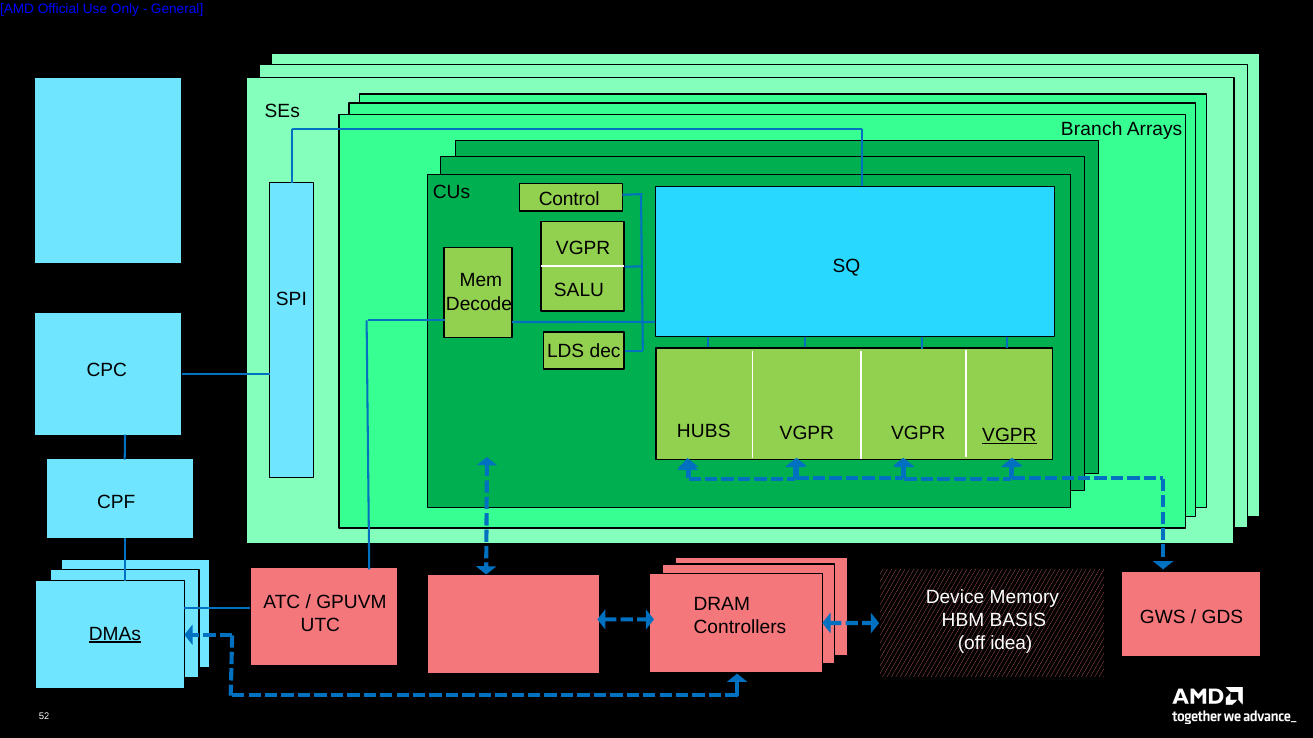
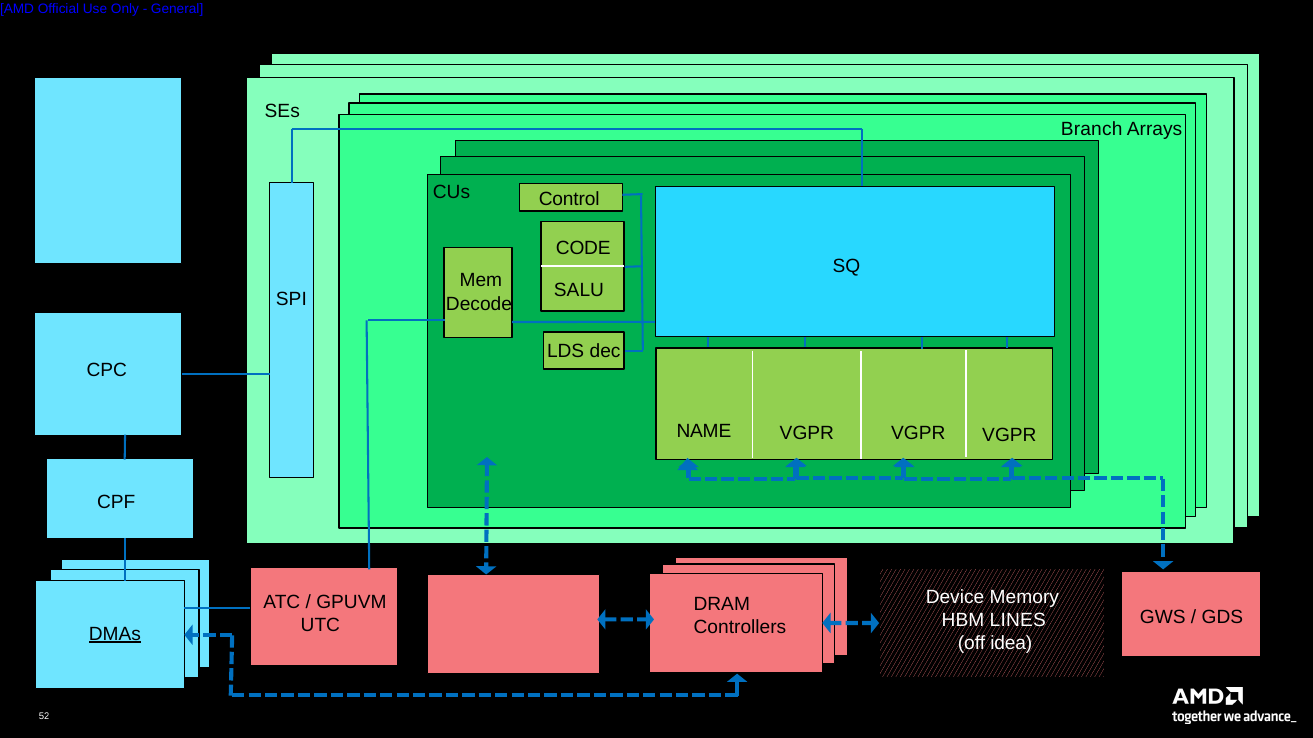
VGPR at (583, 248): VGPR -> CODE
HUBS: HUBS -> NAME
VGPR at (1009, 436) underline: present -> none
BASIS: BASIS -> LINES
